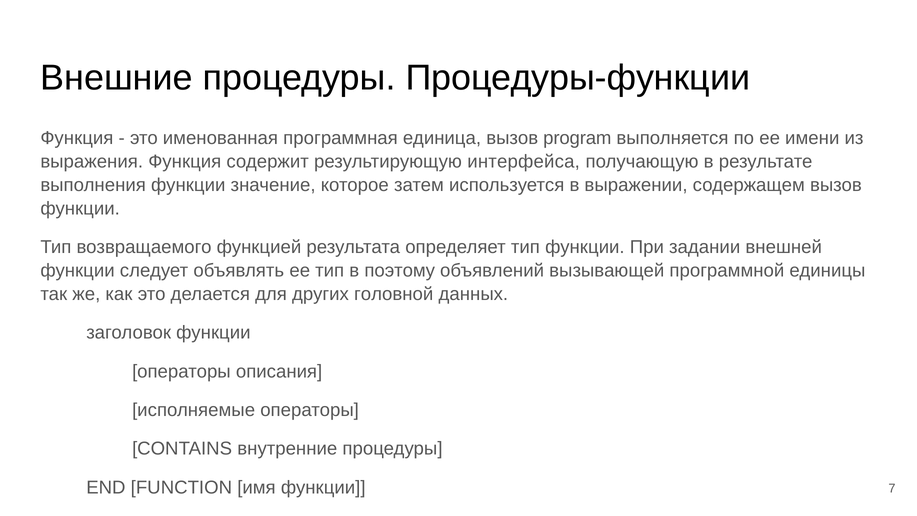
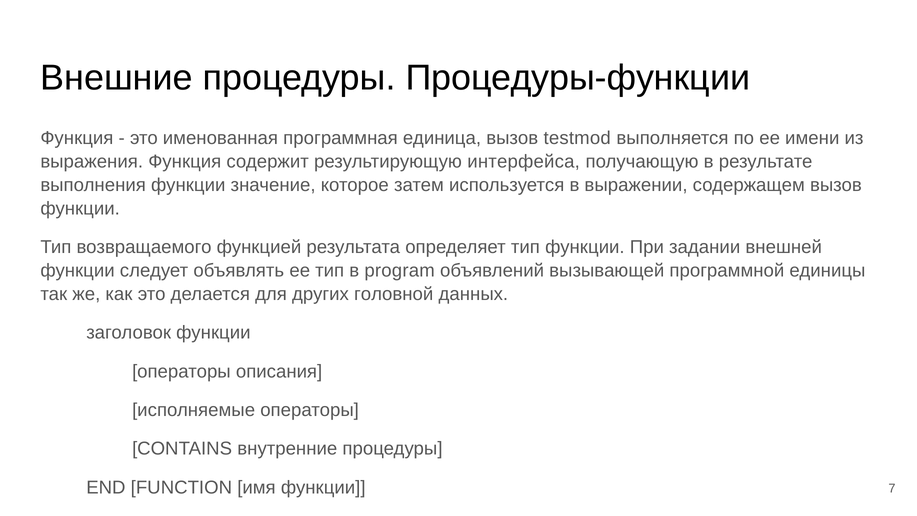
program: program -> testmod
поэтому: поэтому -> program
